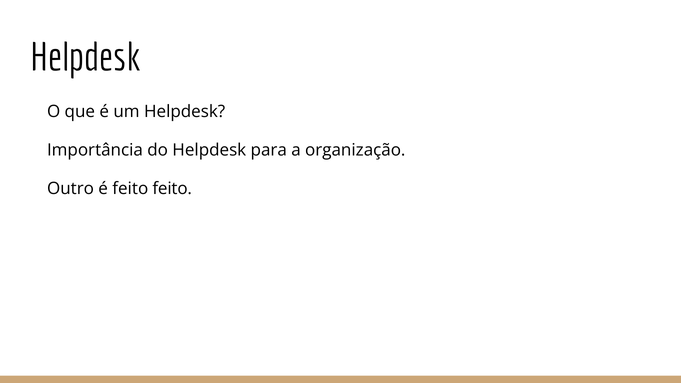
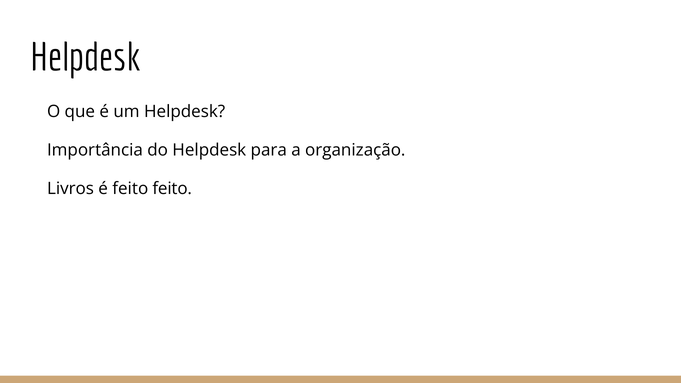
Outro: Outro -> Livros
